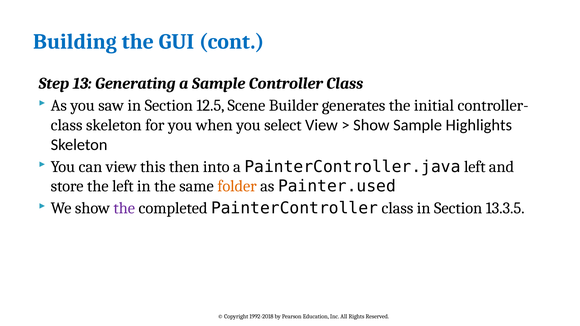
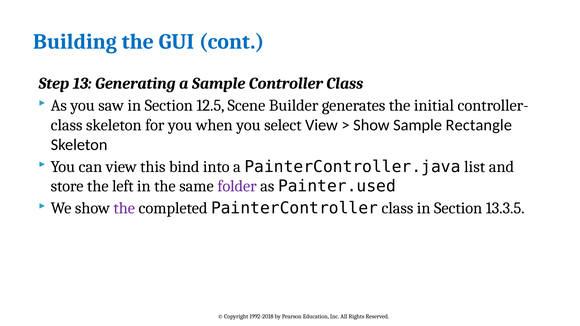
Highlights: Highlights -> Rectangle
then: then -> bind
PainterController.java left: left -> list
folder colour: orange -> purple
